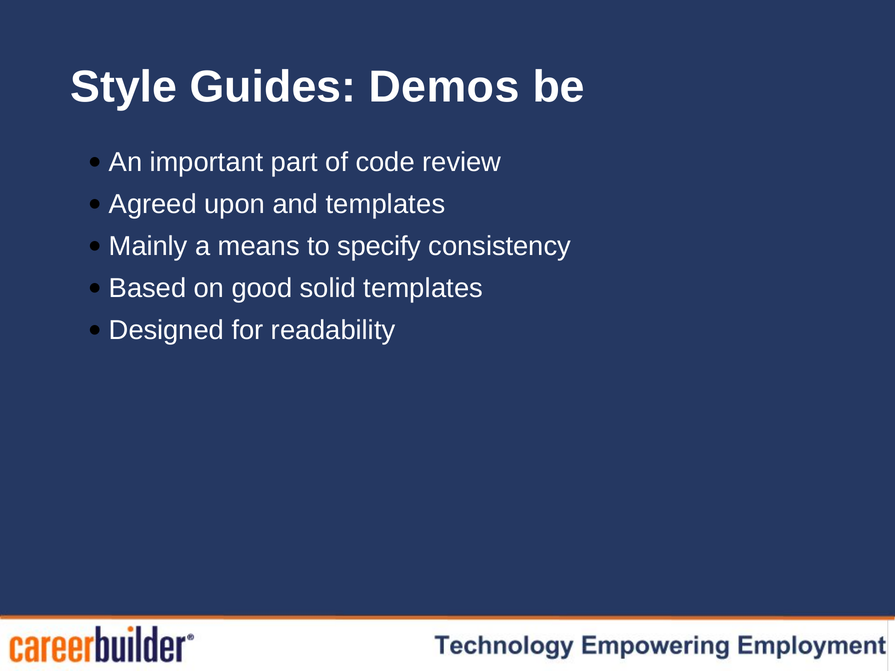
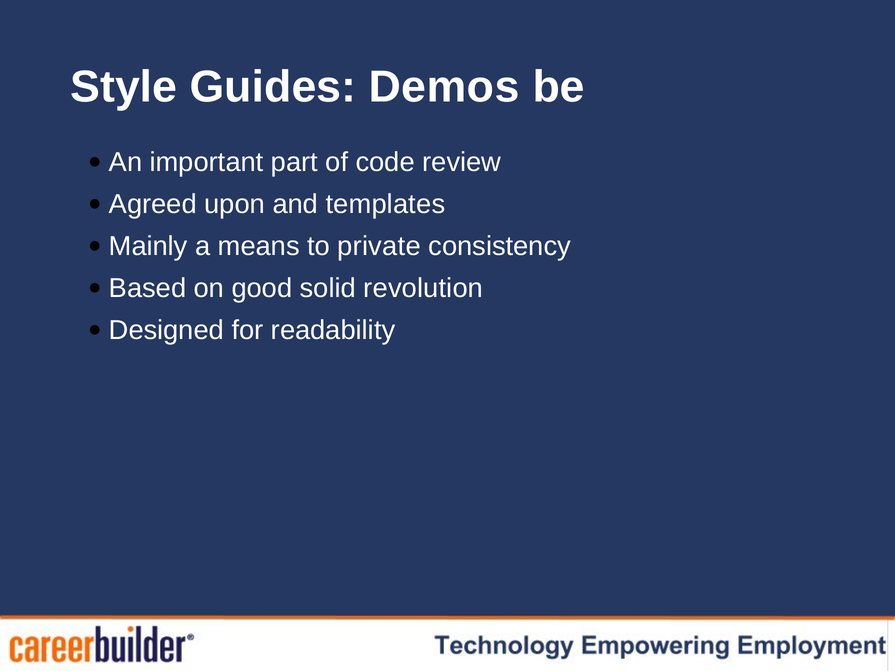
specify: specify -> private
solid templates: templates -> revolution
